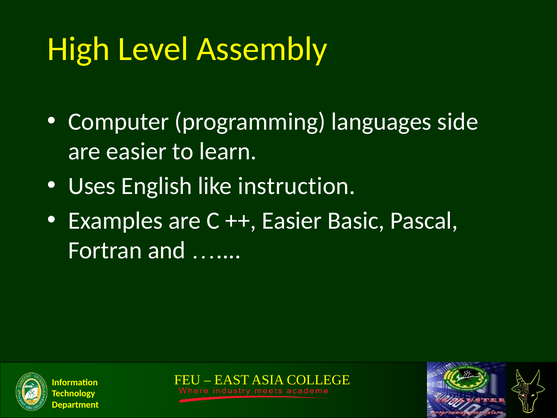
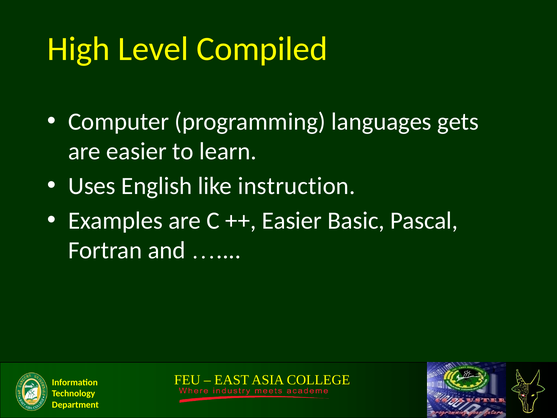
Assembly: Assembly -> Compiled
side: side -> gets
